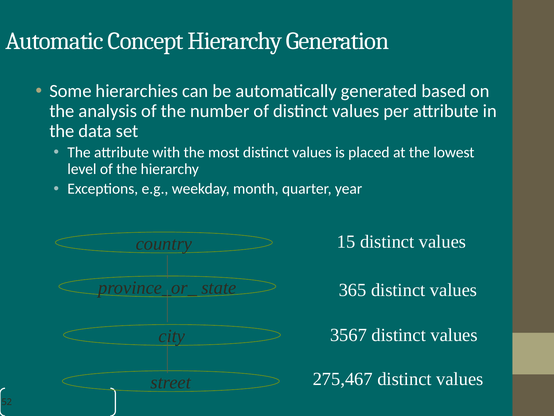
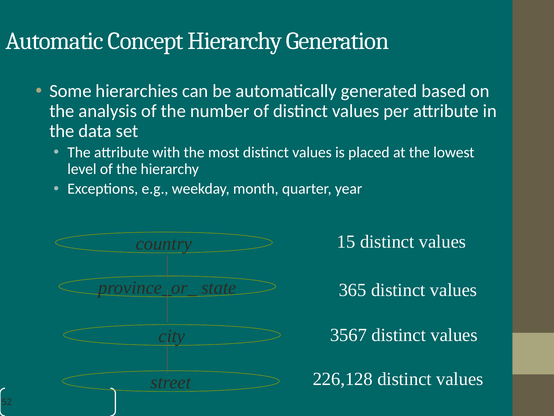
275,467: 275,467 -> 226,128
